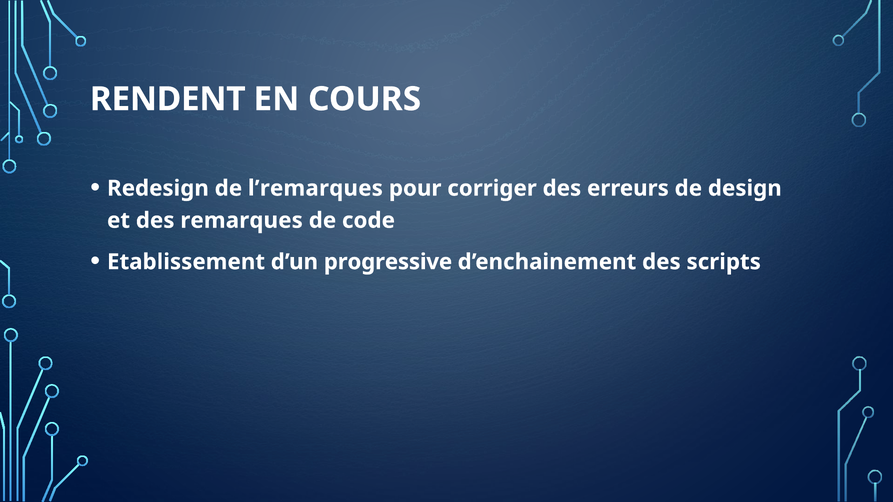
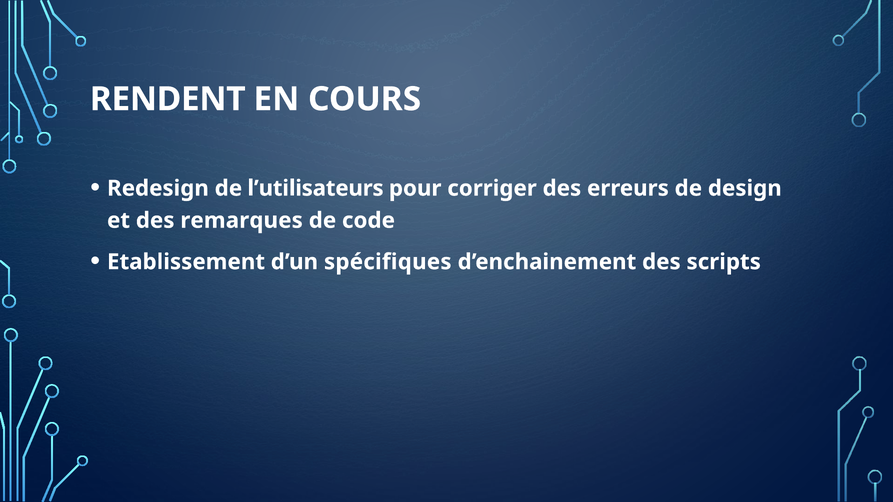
l’remarques: l’remarques -> l’utilisateurs
progressive: progressive -> spécifiques
